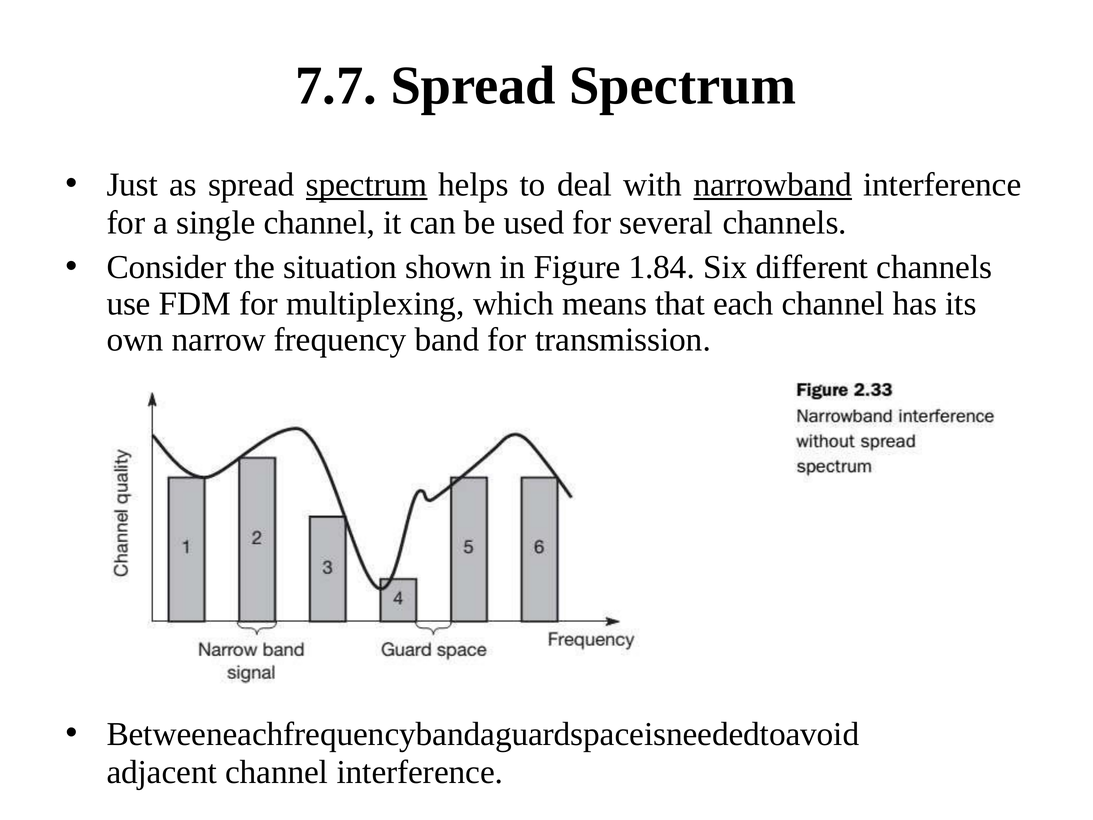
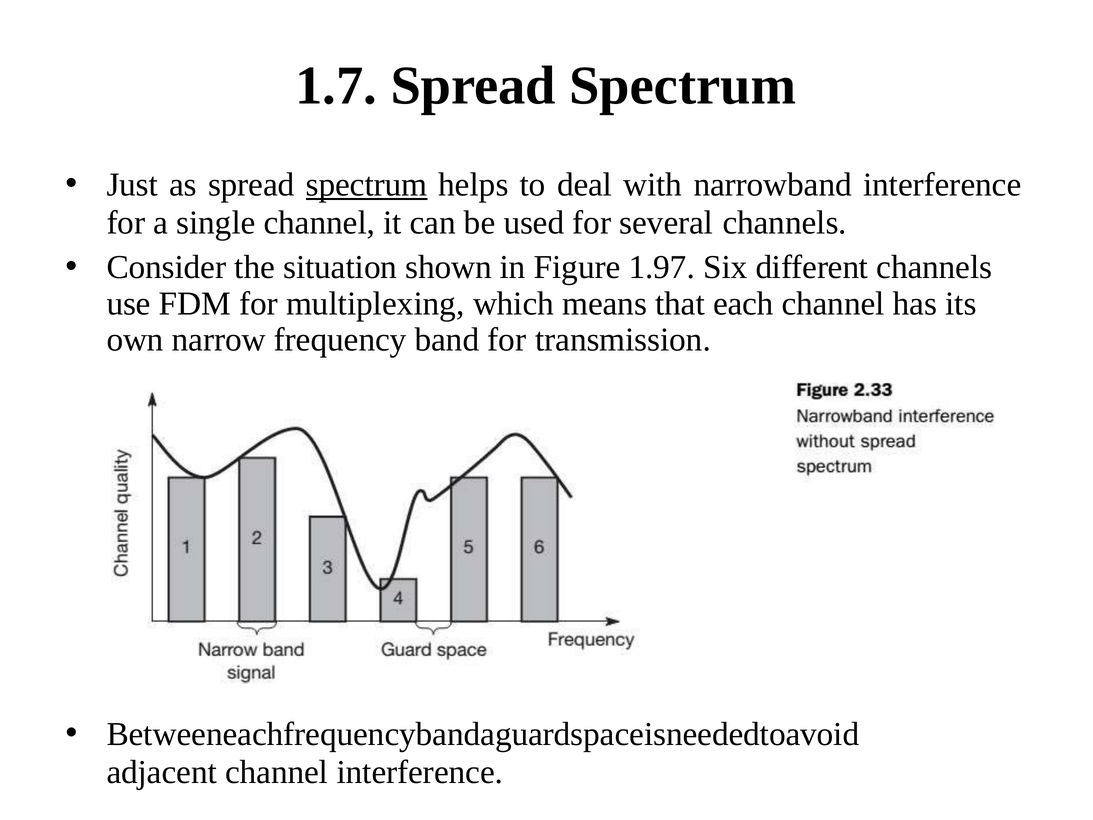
7.7: 7.7 -> 1.7
narrowband underline: present -> none
1.84: 1.84 -> 1.97
